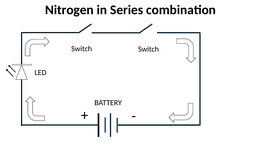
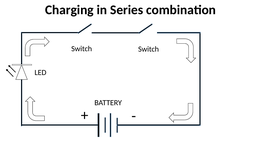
Nitrogen: Nitrogen -> Charging
